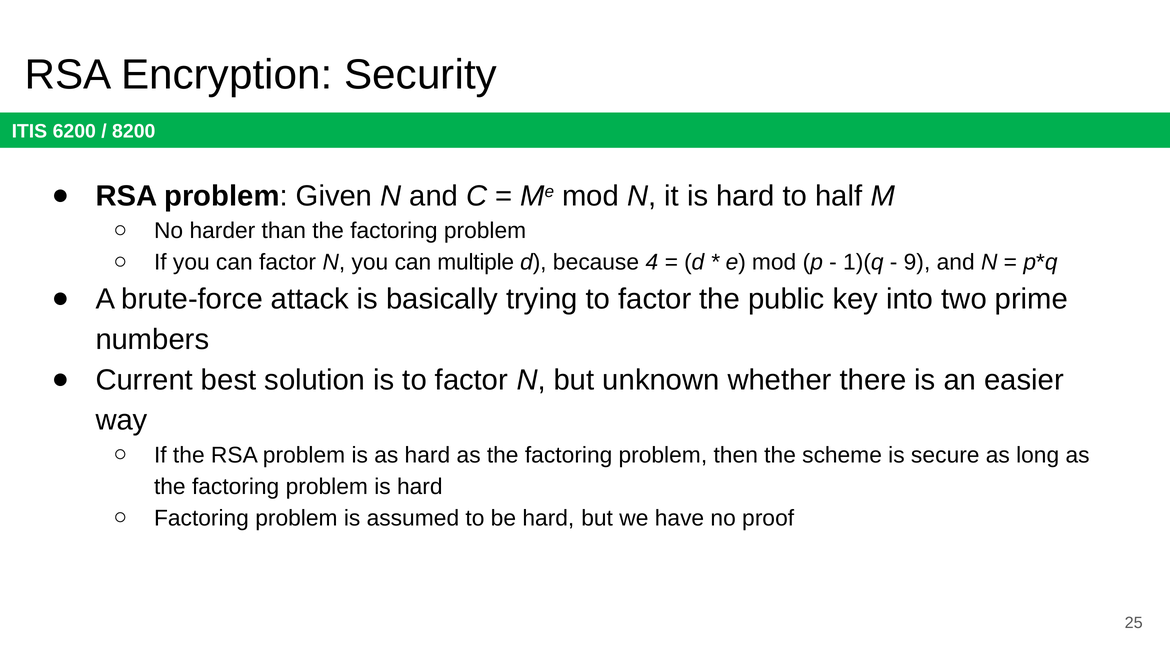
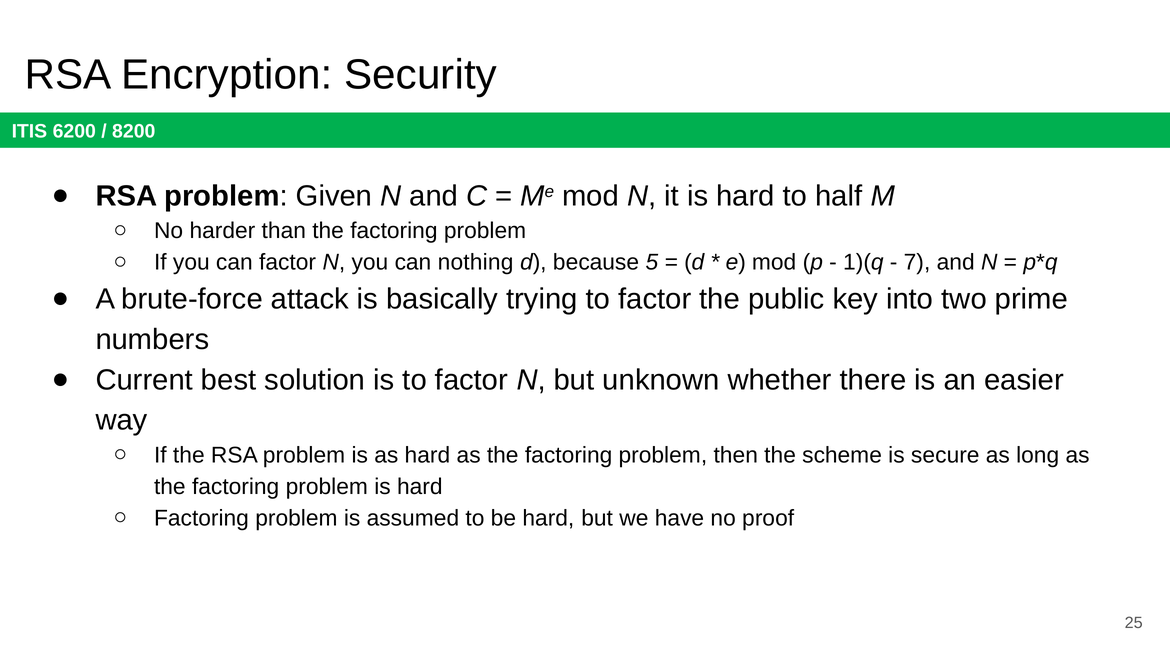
multiple: multiple -> nothing
4: 4 -> 5
9: 9 -> 7
